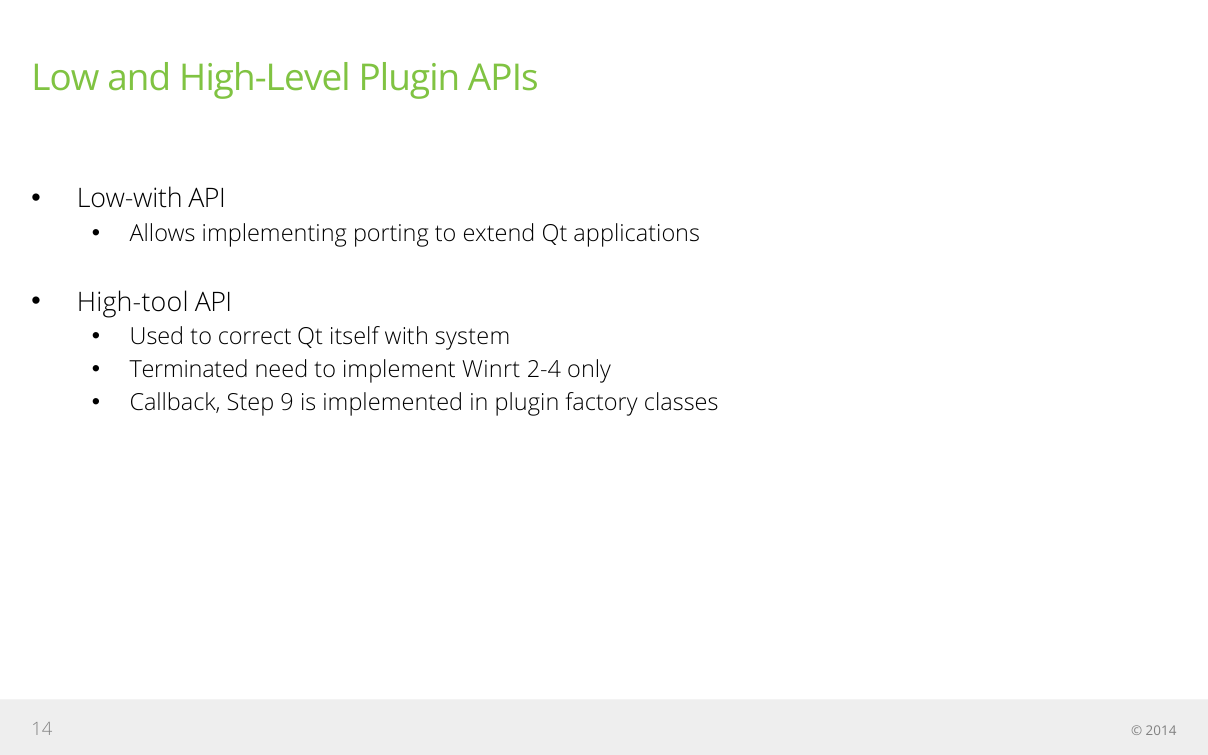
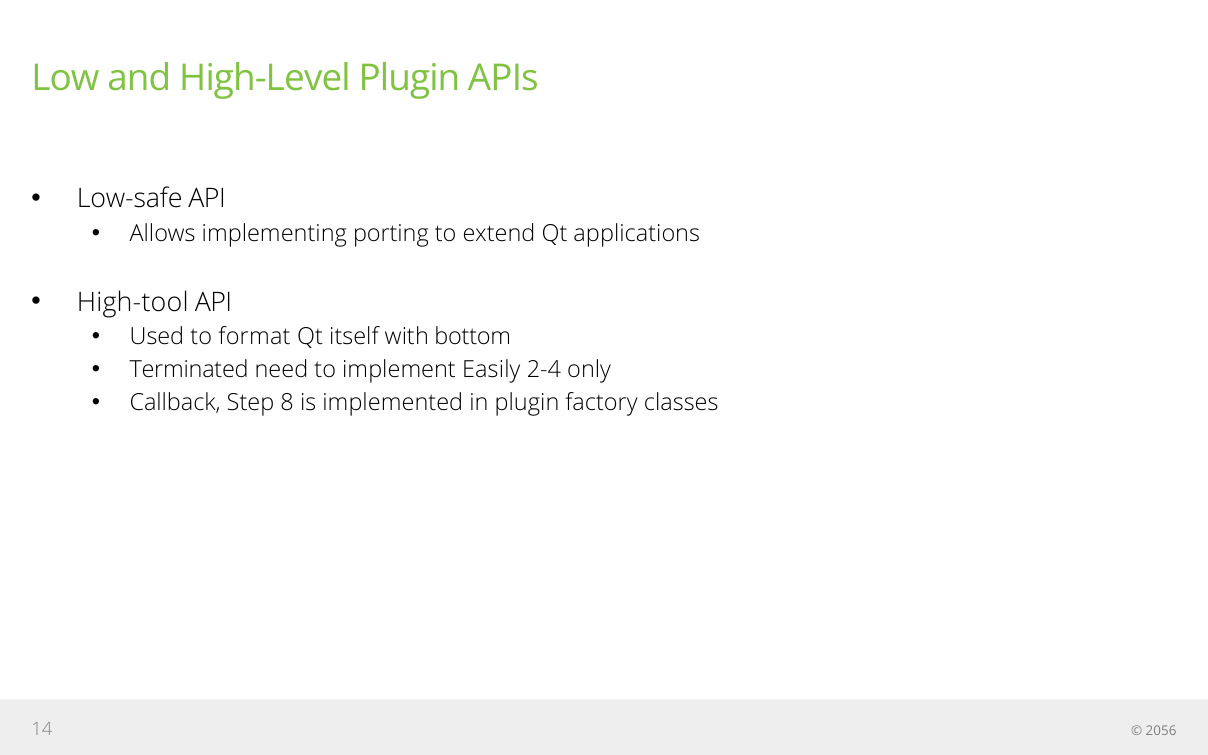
Low-with: Low-with -> Low-safe
correct: correct -> format
system: system -> bottom
Winrt: Winrt -> Easily
9: 9 -> 8
2014: 2014 -> 2056
